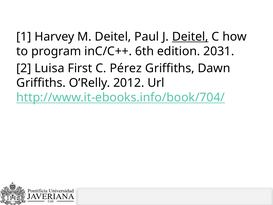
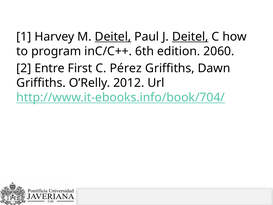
Deitel at (113, 37) underline: none -> present
2031: 2031 -> 2060
Luisa: Luisa -> Entre
